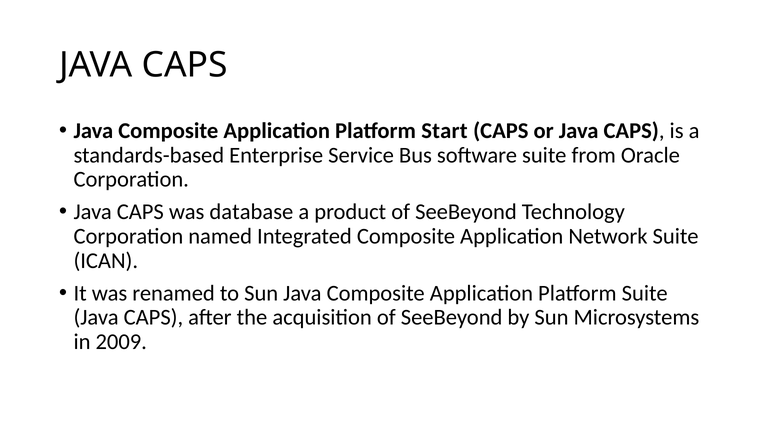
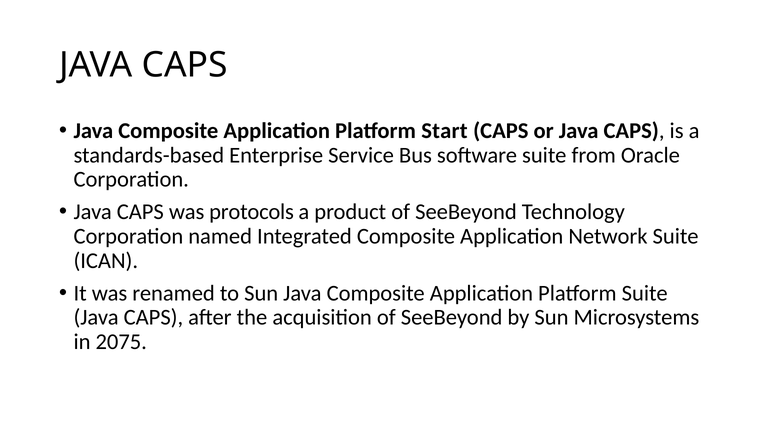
database: database -> protocols
2009: 2009 -> 2075
